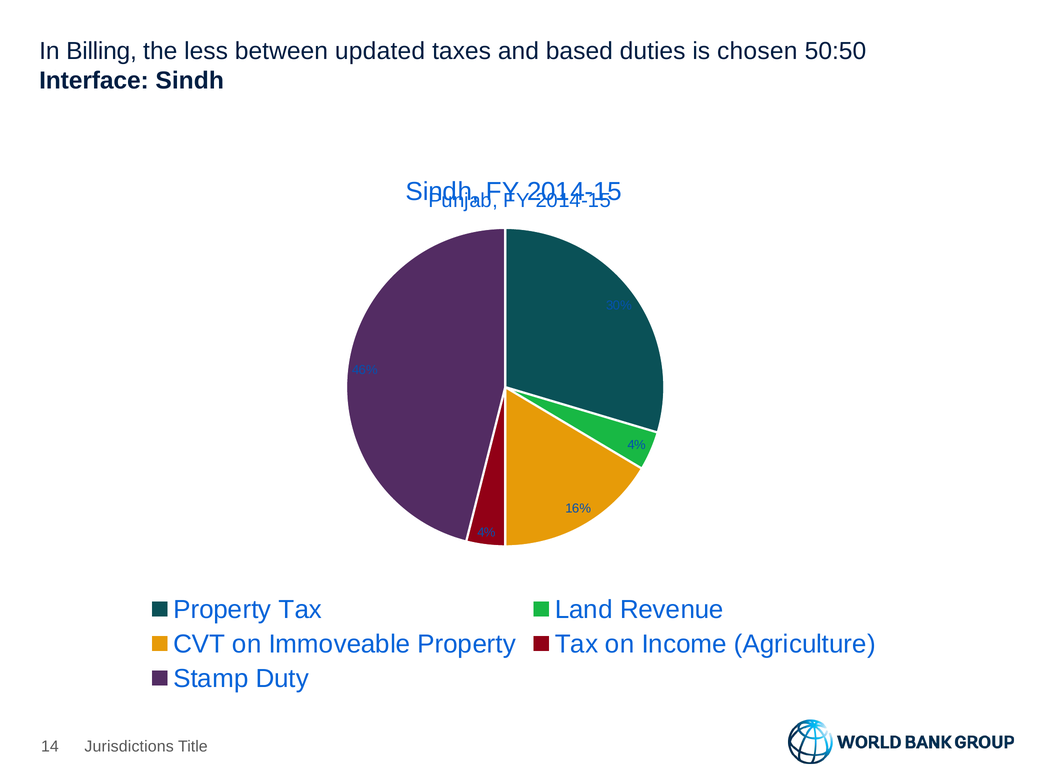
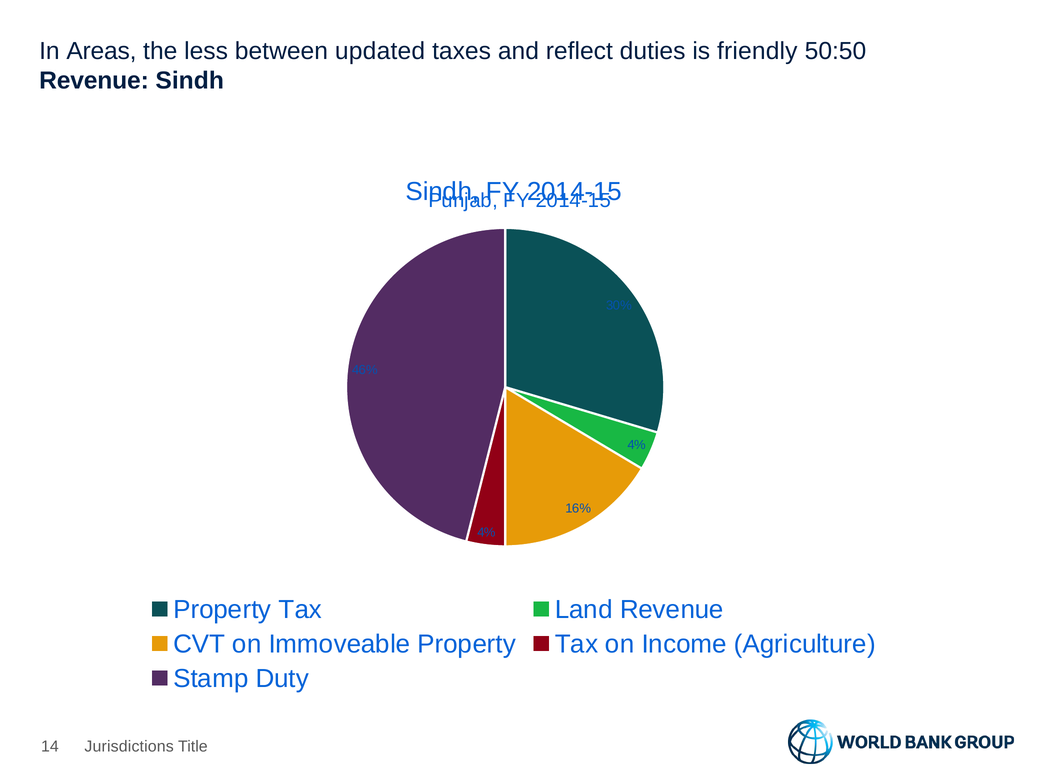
Billing: Billing -> Areas
based: based -> reflect
chosen: chosen -> friendly
Interface at (94, 80): Interface -> Revenue
